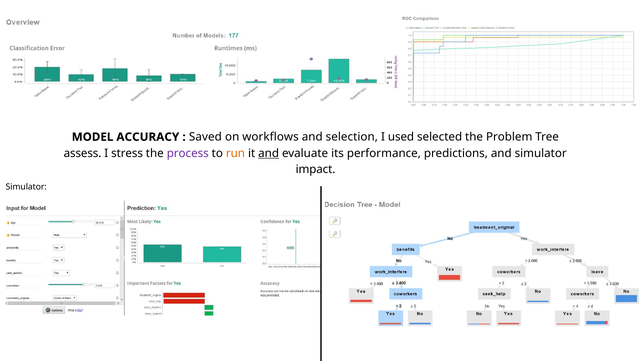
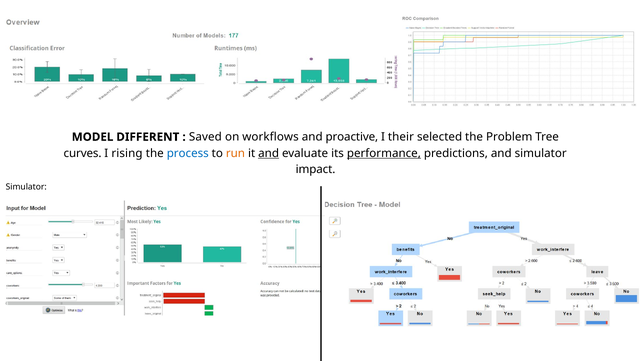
ACCURACY: ACCURACY -> DIFFERENT
selection: selection -> proactive
used: used -> their
assess: assess -> curves
stress: stress -> rising
process colour: purple -> blue
performance underline: none -> present
